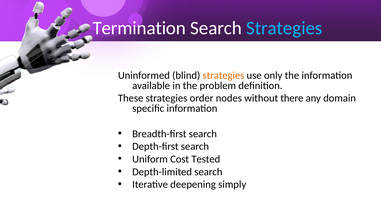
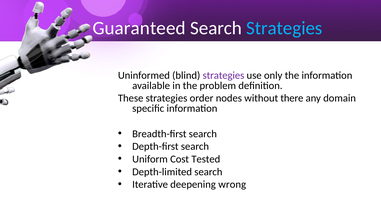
Termination: Termination -> Guaranteed
strategies at (223, 76) colour: orange -> purple
simply: simply -> wrong
